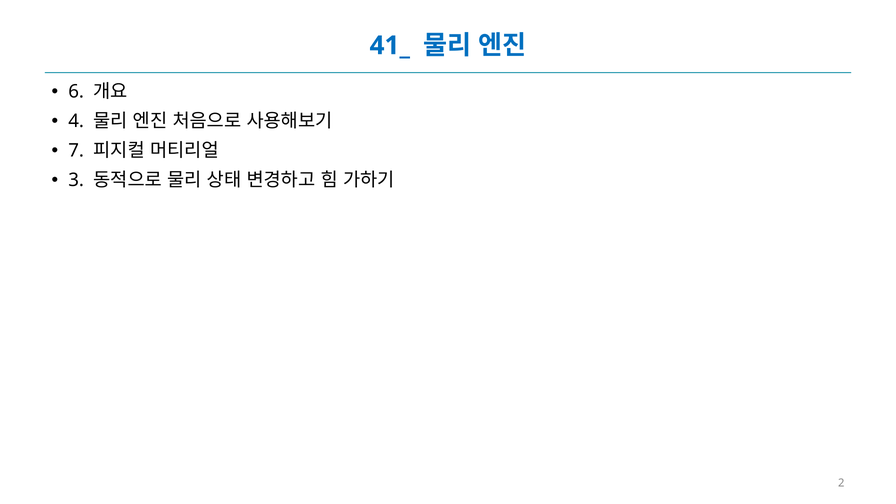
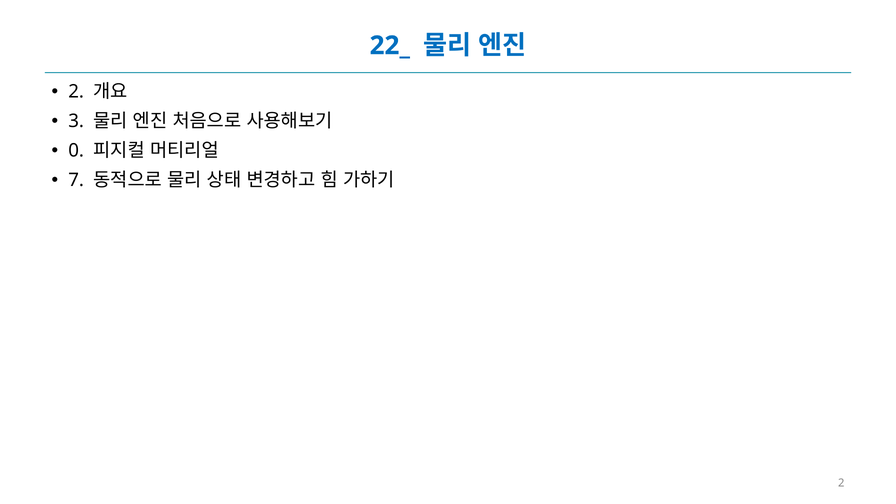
41_: 41_ -> 22_
6 at (76, 92): 6 -> 2
4: 4 -> 3
7: 7 -> 0
3: 3 -> 7
